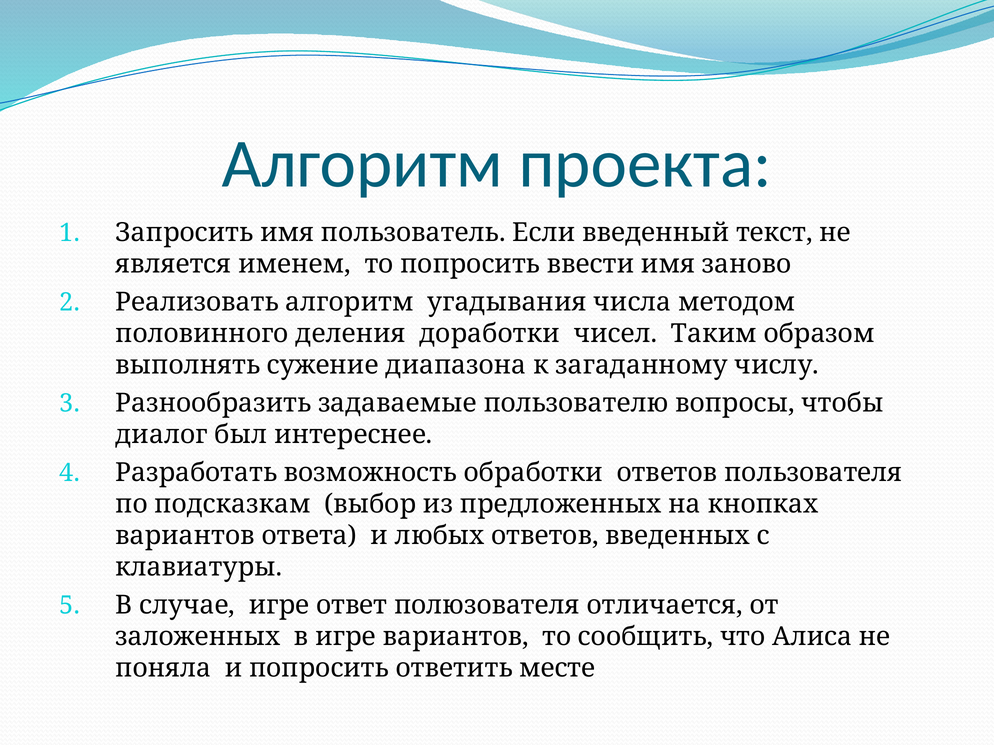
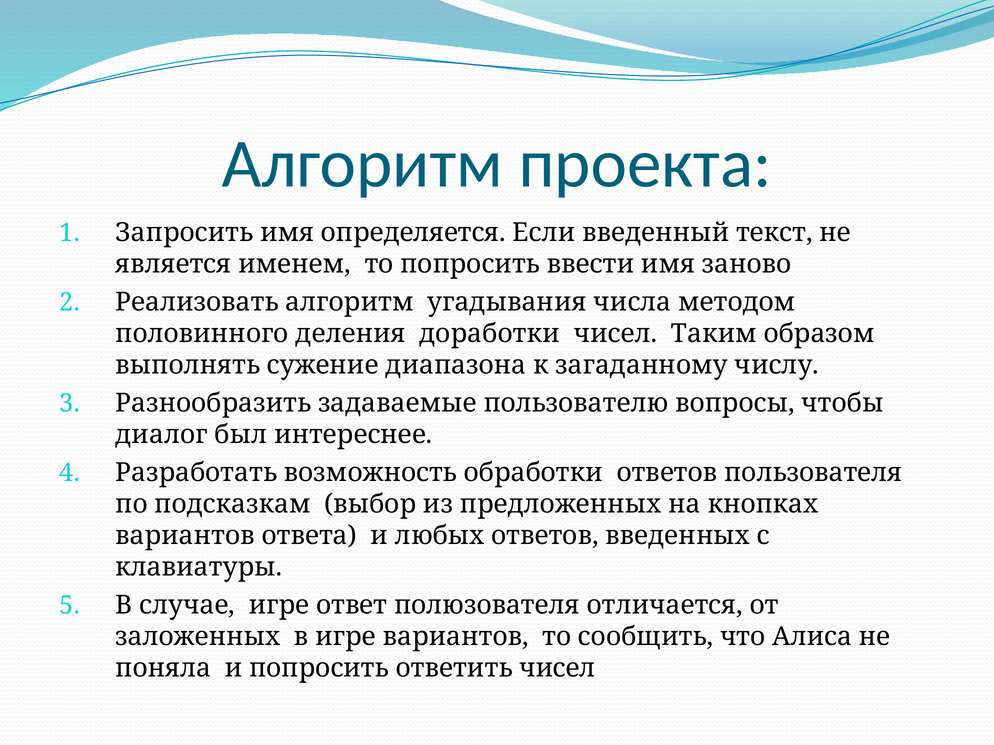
пользователь: пользователь -> определяется
ответить месте: месте -> чисел
